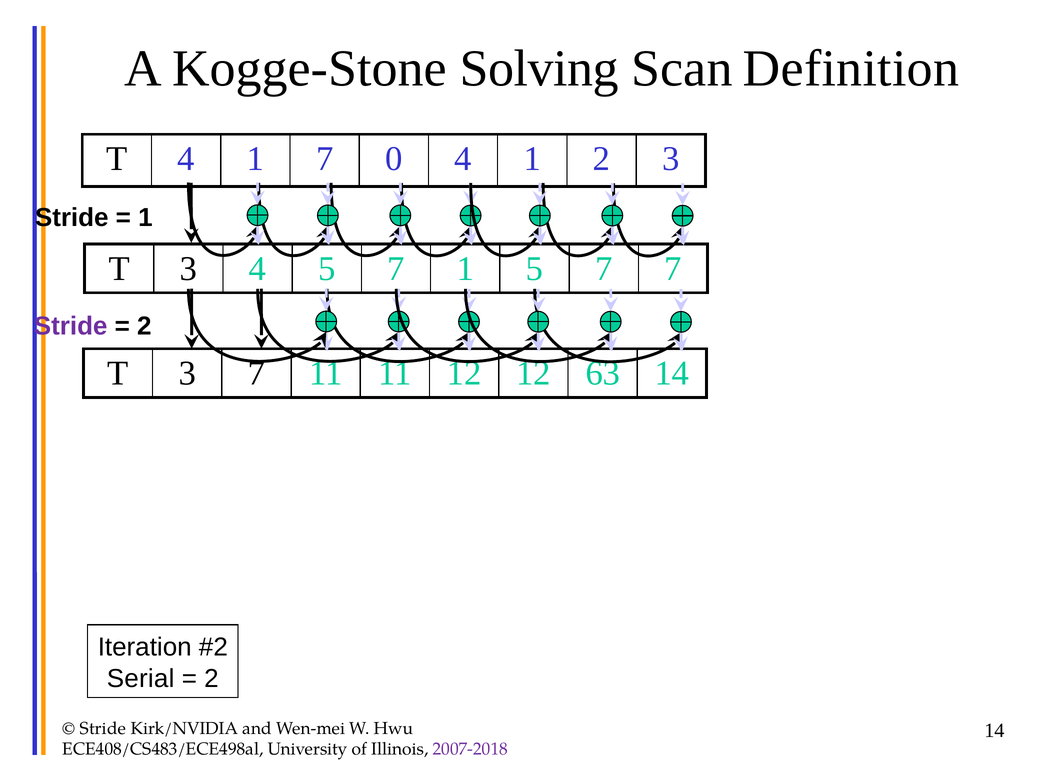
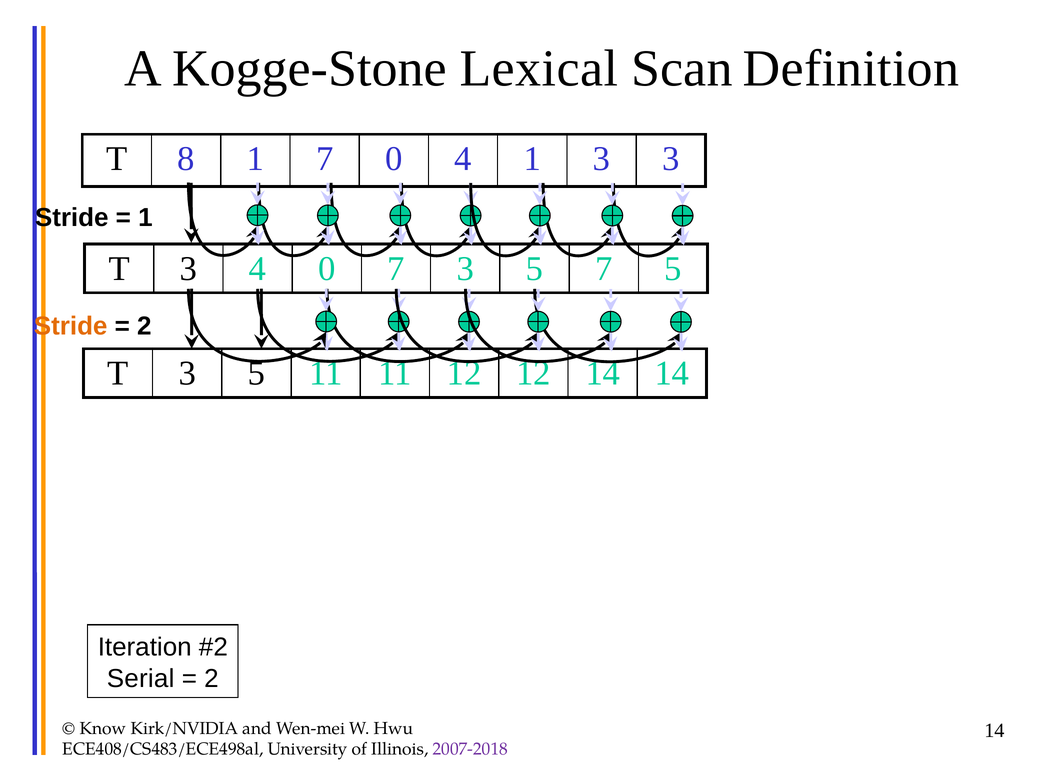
Solving: Solving -> Lexical
T 4: 4 -> 8
1 2: 2 -> 3
4 5: 5 -> 0
7 1: 1 -> 3
7 7: 7 -> 5
Stride at (71, 326) colour: purple -> orange
T 3 7: 7 -> 5
12 63: 63 -> 14
Stride at (103, 728): Stride -> Know
